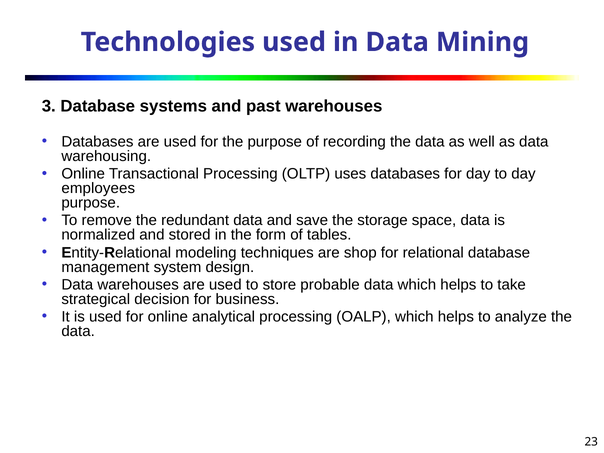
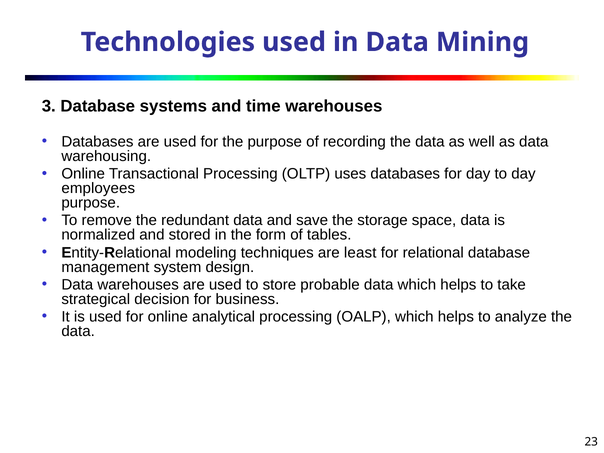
past: past -> time
shop: shop -> least
